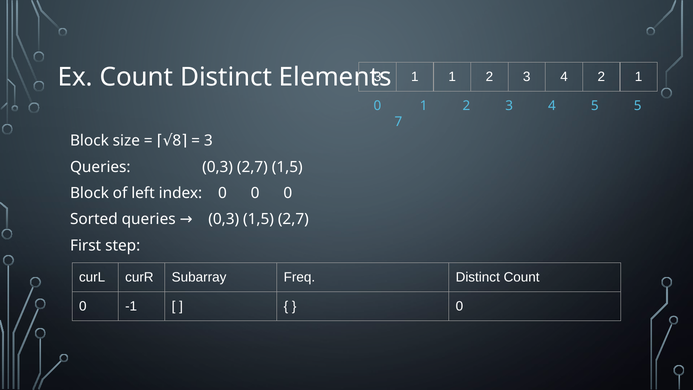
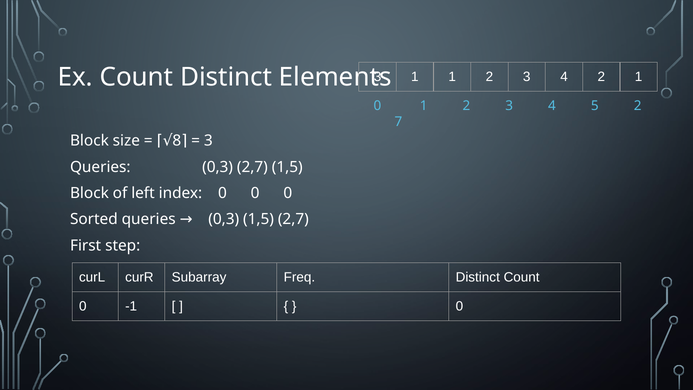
5 5: 5 -> 2
